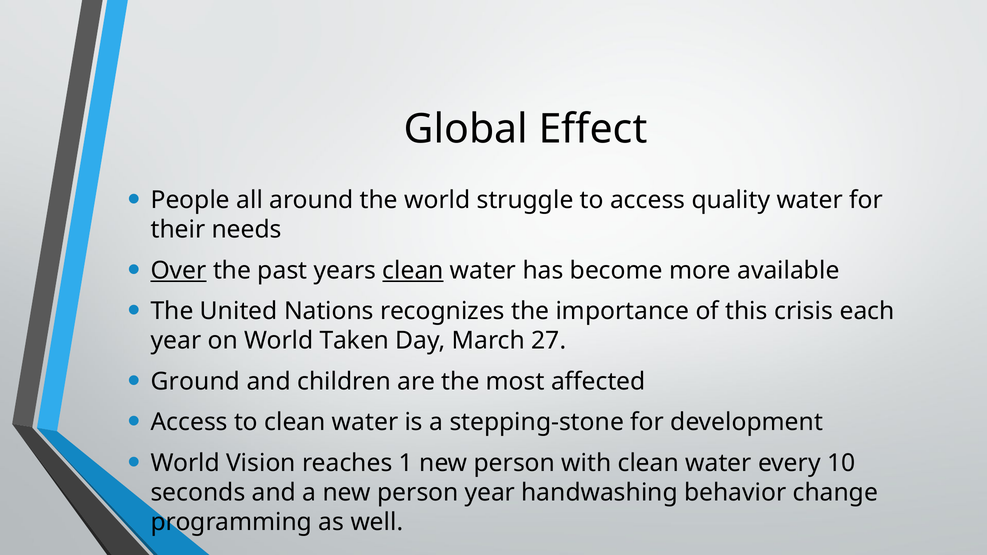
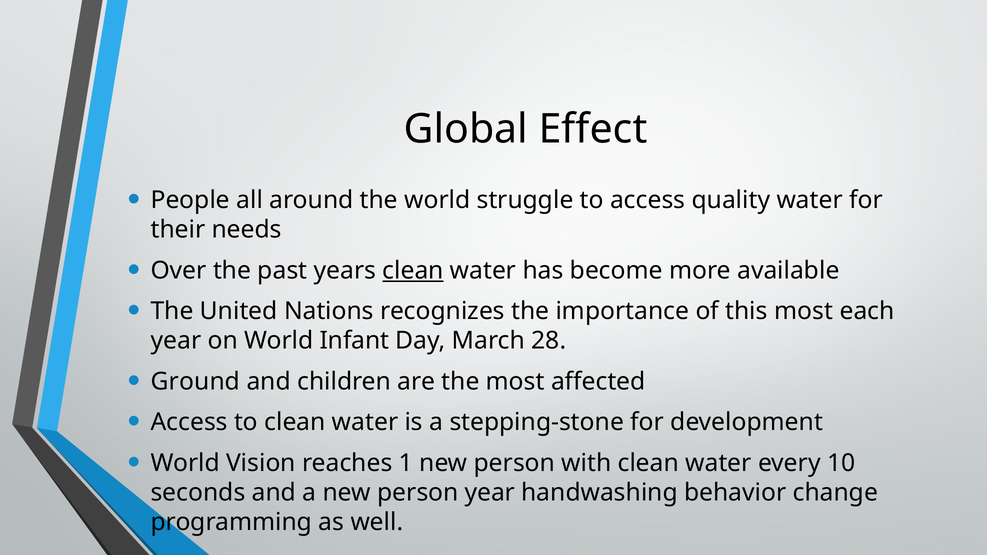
Over underline: present -> none
this crisis: crisis -> most
Taken: Taken -> Infant
27: 27 -> 28
